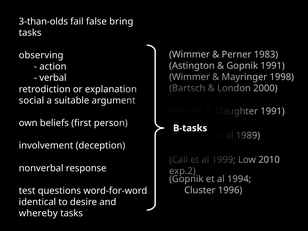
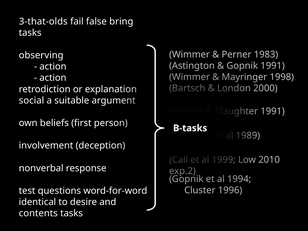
3-than-olds: 3-than-olds -> 3-that-olds
verbal at (53, 78): verbal -> action
whereby: whereby -> contents
